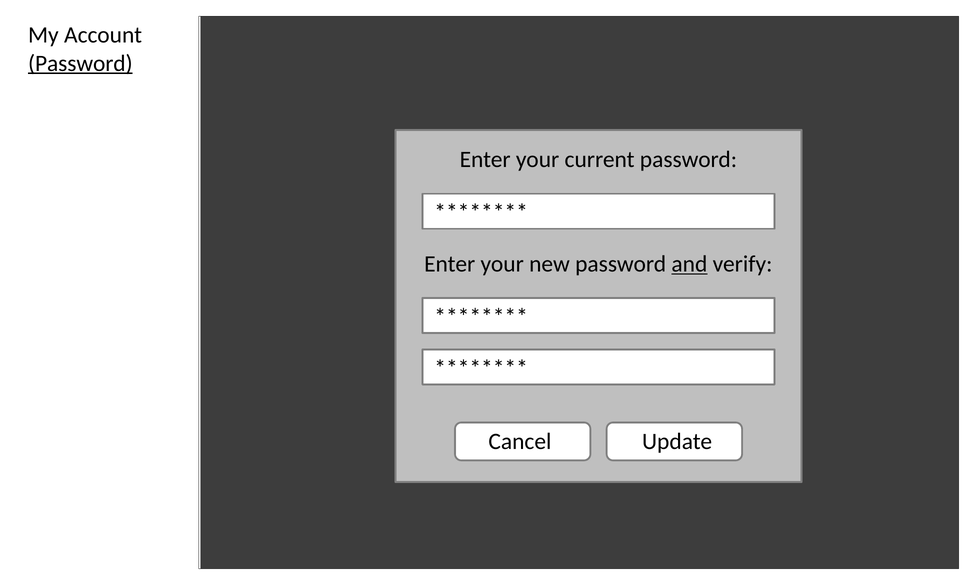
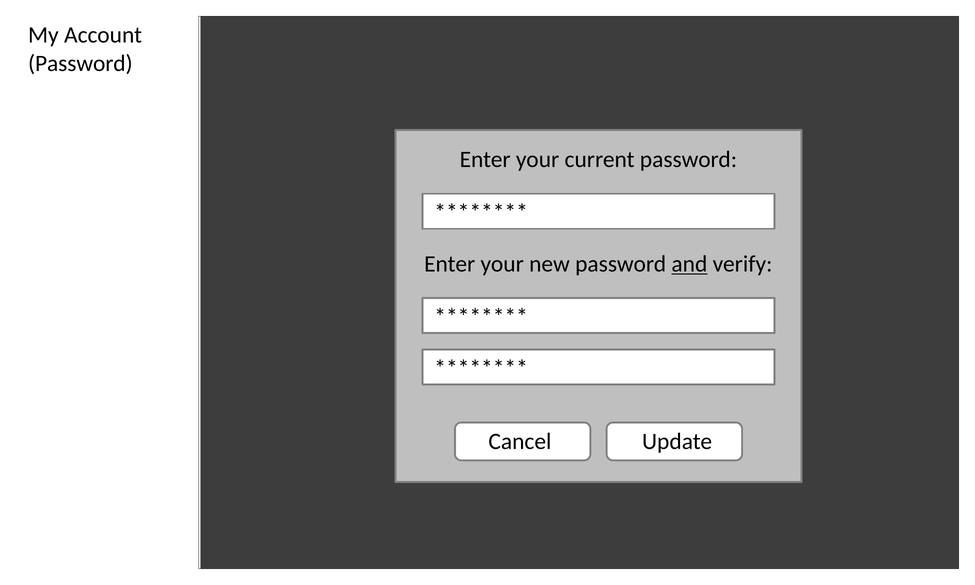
Password at (80, 63) underline: present -> none
